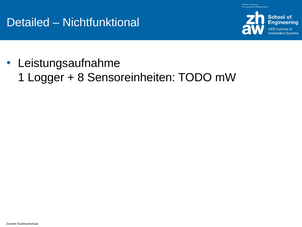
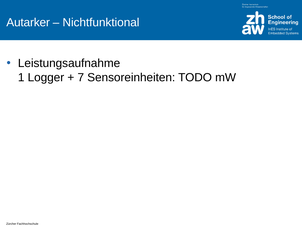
Detailed: Detailed -> Autarker
8: 8 -> 7
